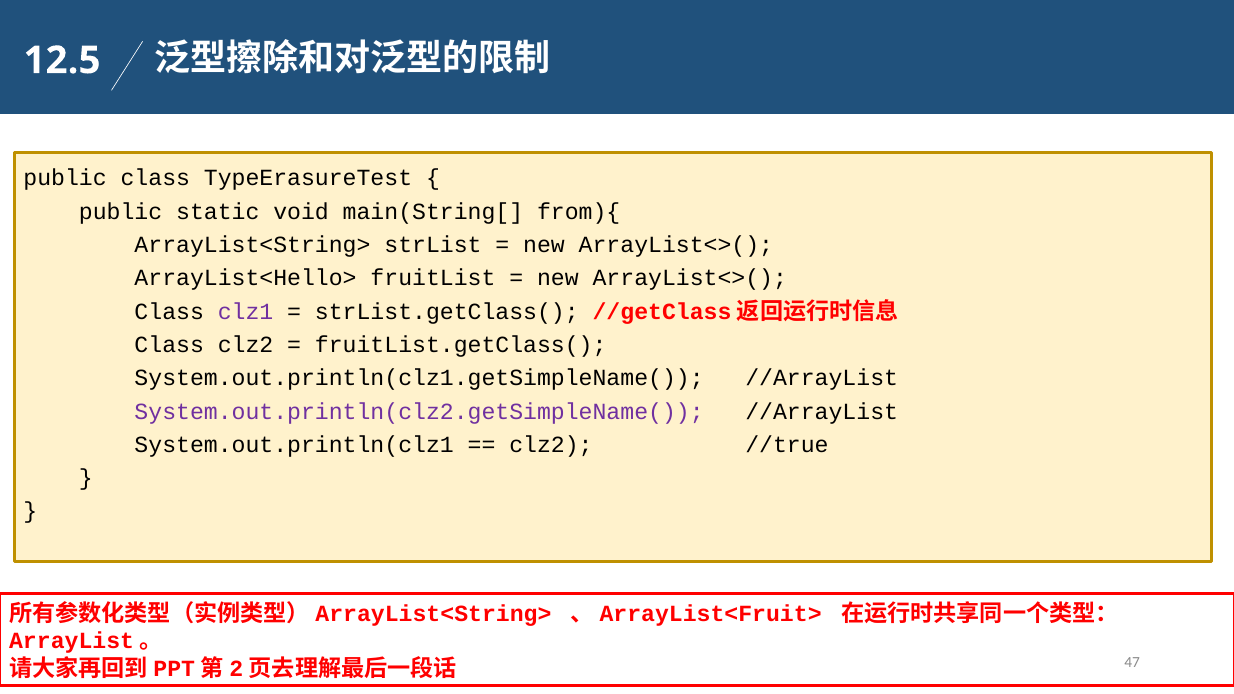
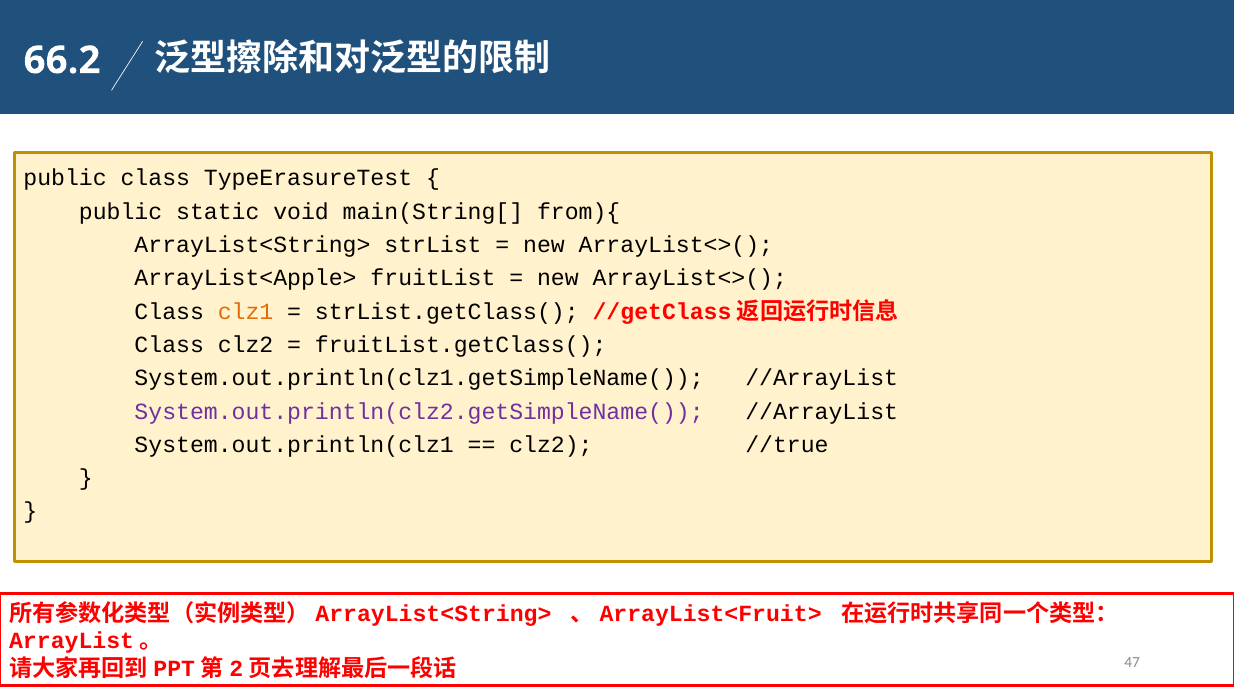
12.5: 12.5 -> 66.2
ArrayList<Hello>: ArrayList<Hello> -> ArrayList<Apple>
clz1 colour: purple -> orange
